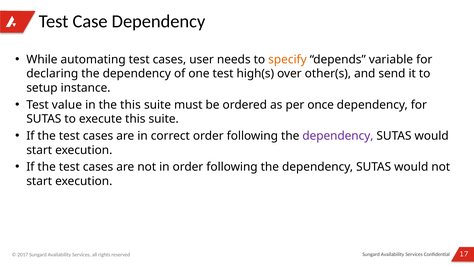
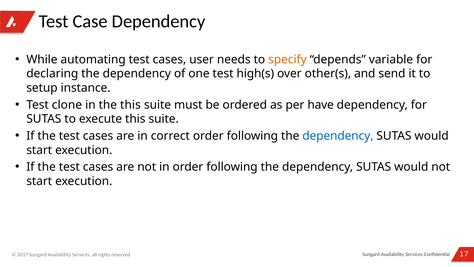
value: value -> clone
once: once -> have
dependency at (338, 136) colour: purple -> blue
